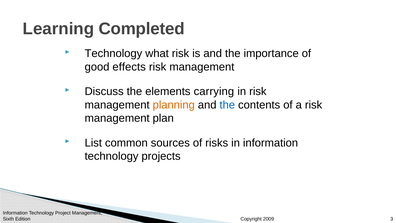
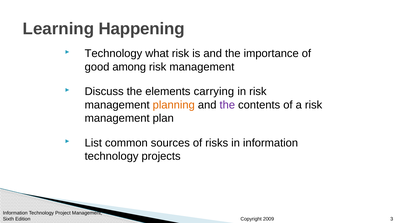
Completed: Completed -> Happening
effects: effects -> among
the at (227, 105) colour: blue -> purple
